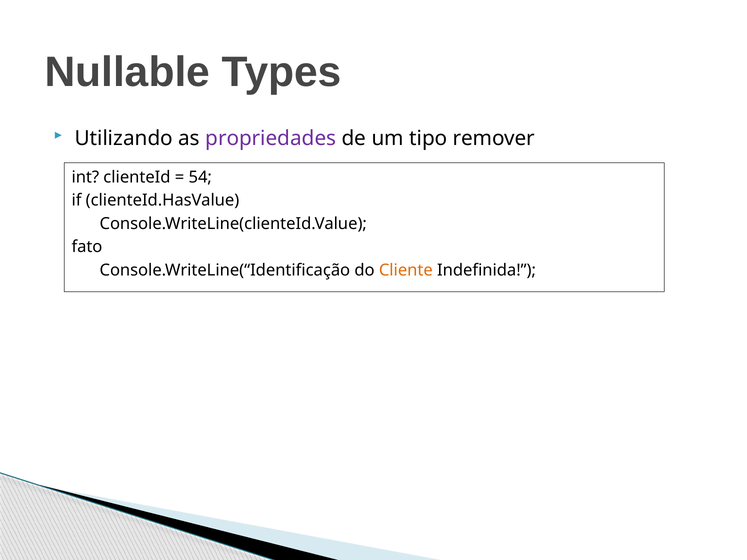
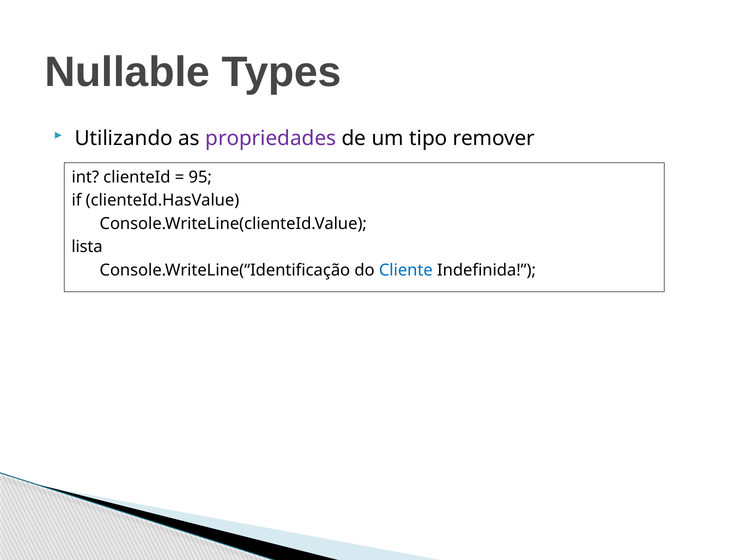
54: 54 -> 95
fato: fato -> lista
Cliente colour: orange -> blue
